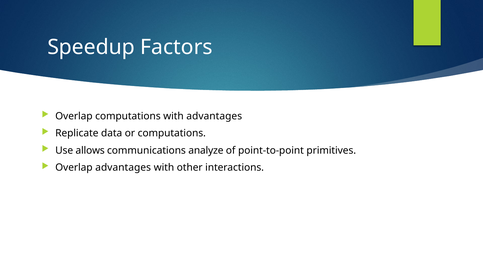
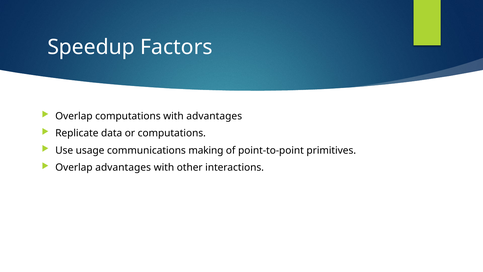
allows: allows -> usage
analyze: analyze -> making
